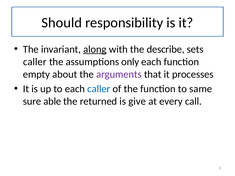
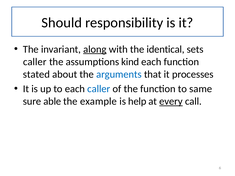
describe: describe -> identical
only: only -> kind
empty: empty -> stated
arguments colour: purple -> blue
returned: returned -> example
give: give -> help
every underline: none -> present
